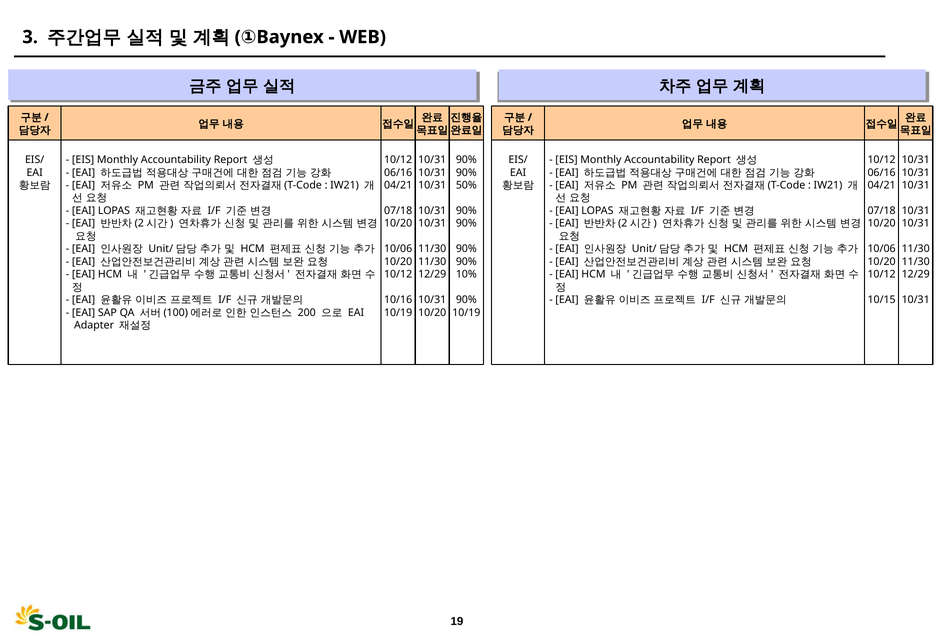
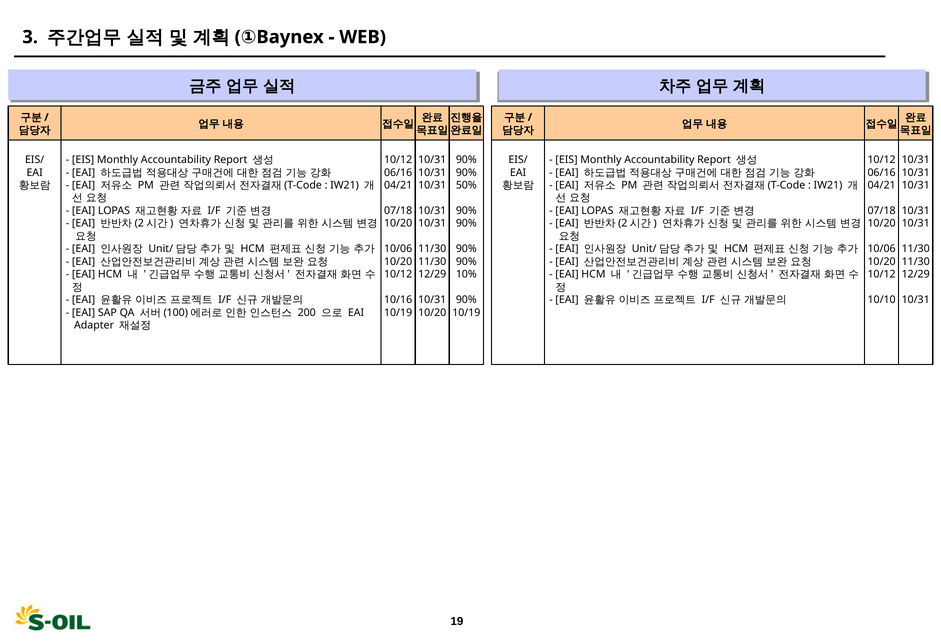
10/15: 10/15 -> 10/10
